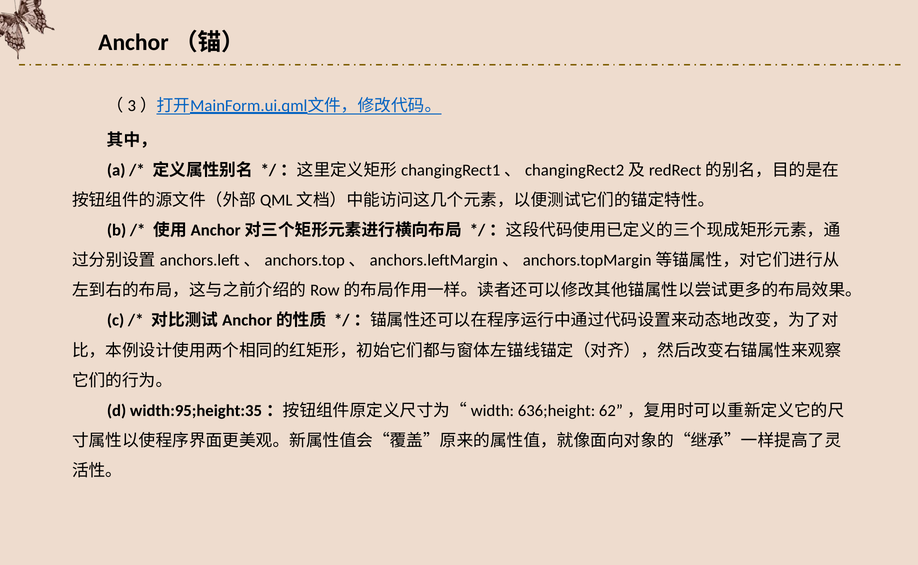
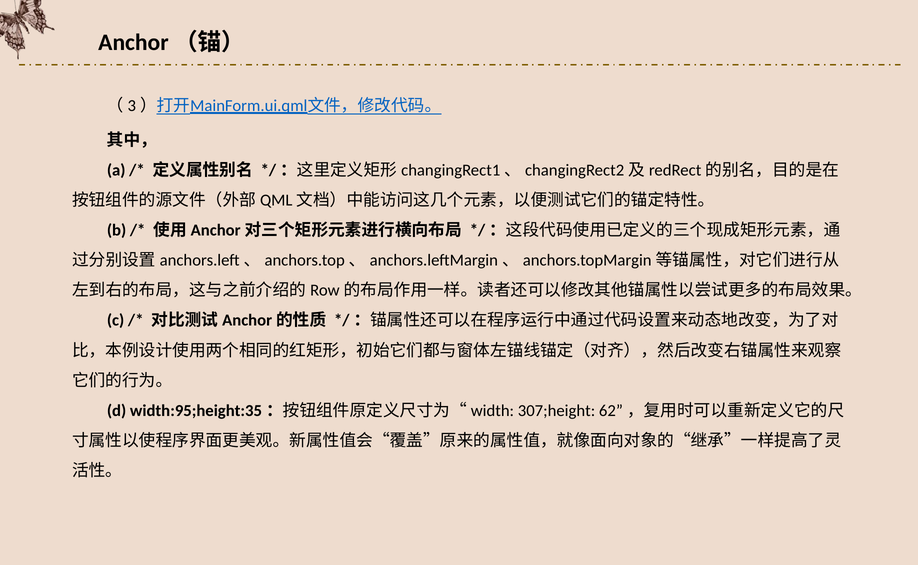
636;height: 636;height -> 307;height
